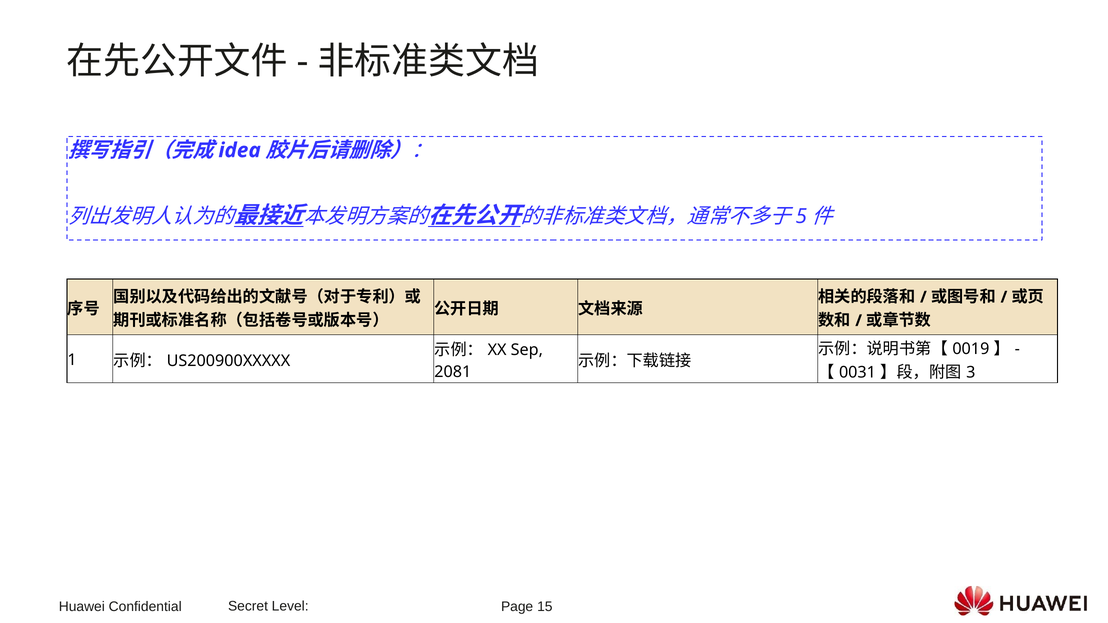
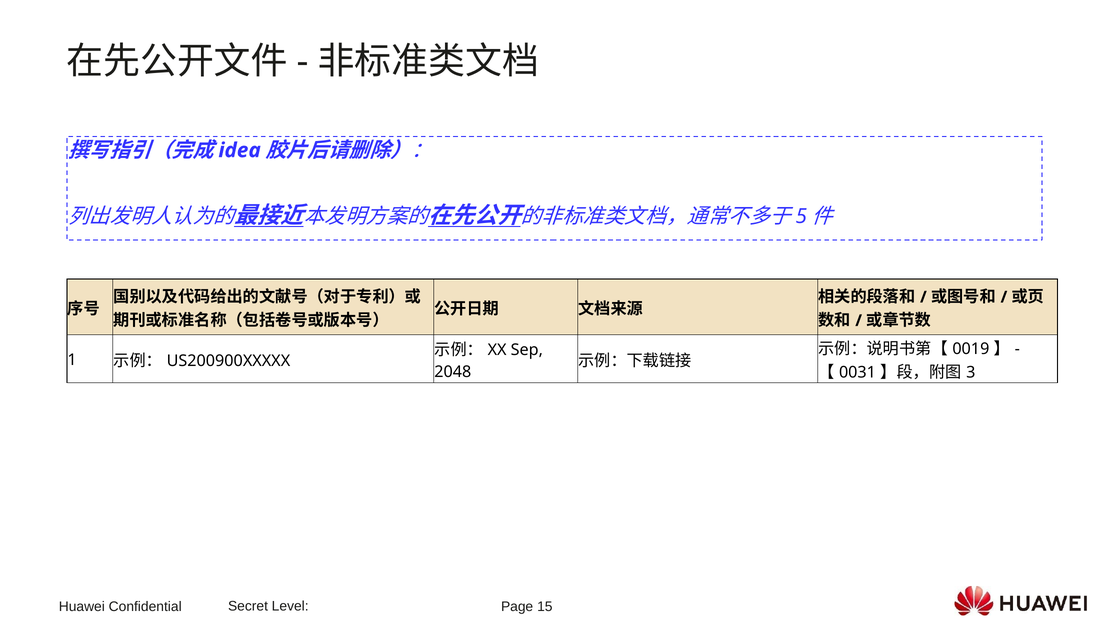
2081: 2081 -> 2048
